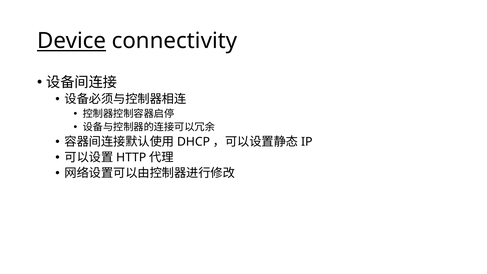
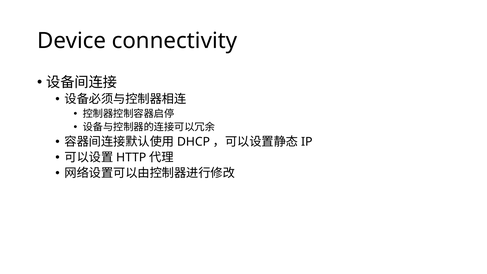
Device underline: present -> none
